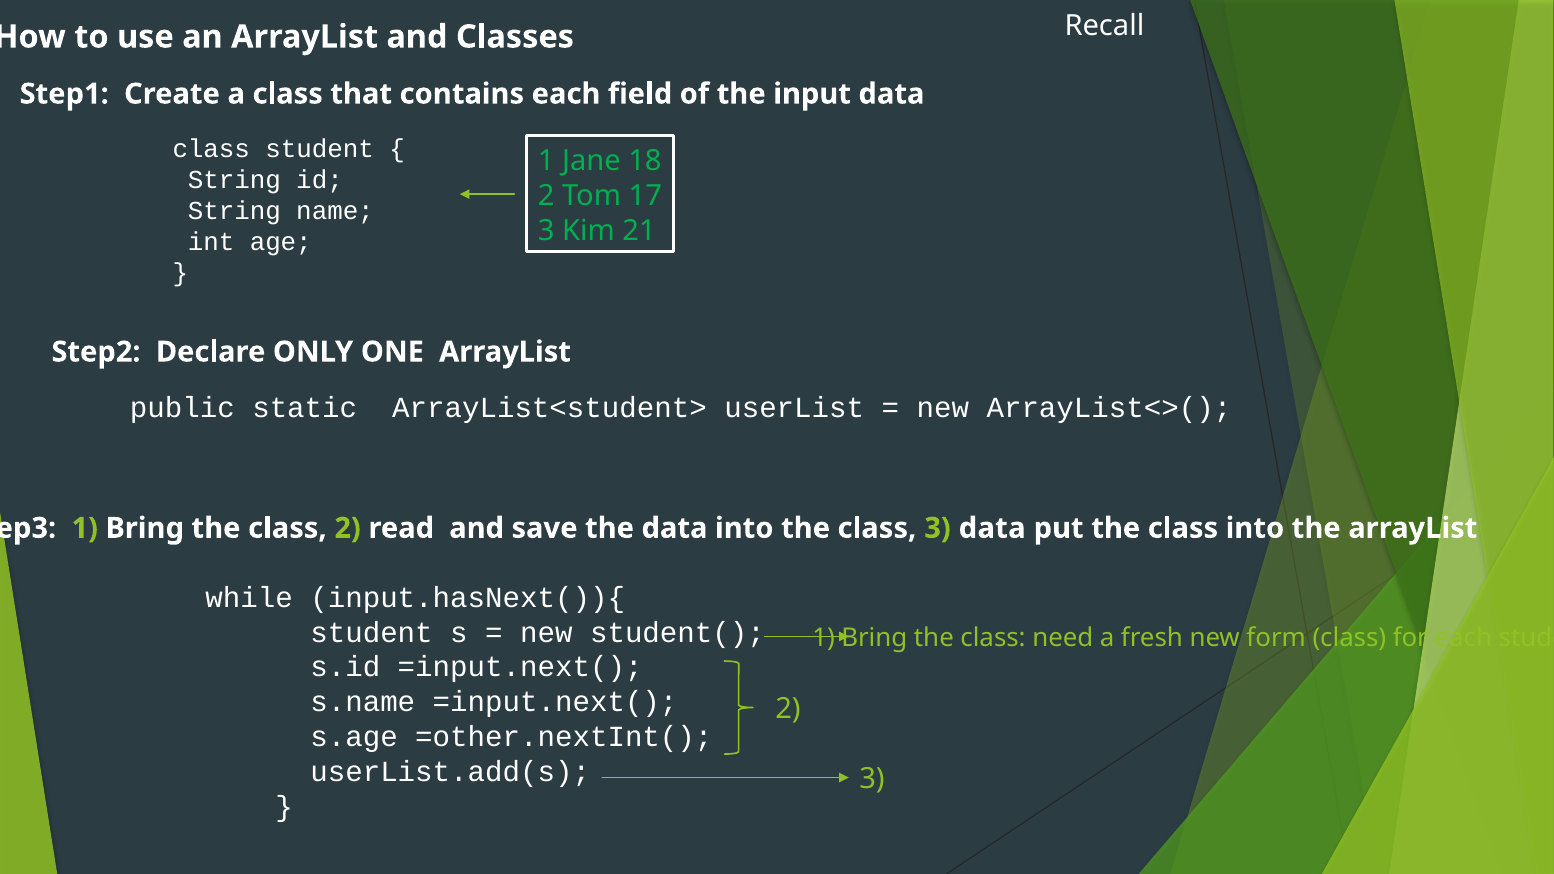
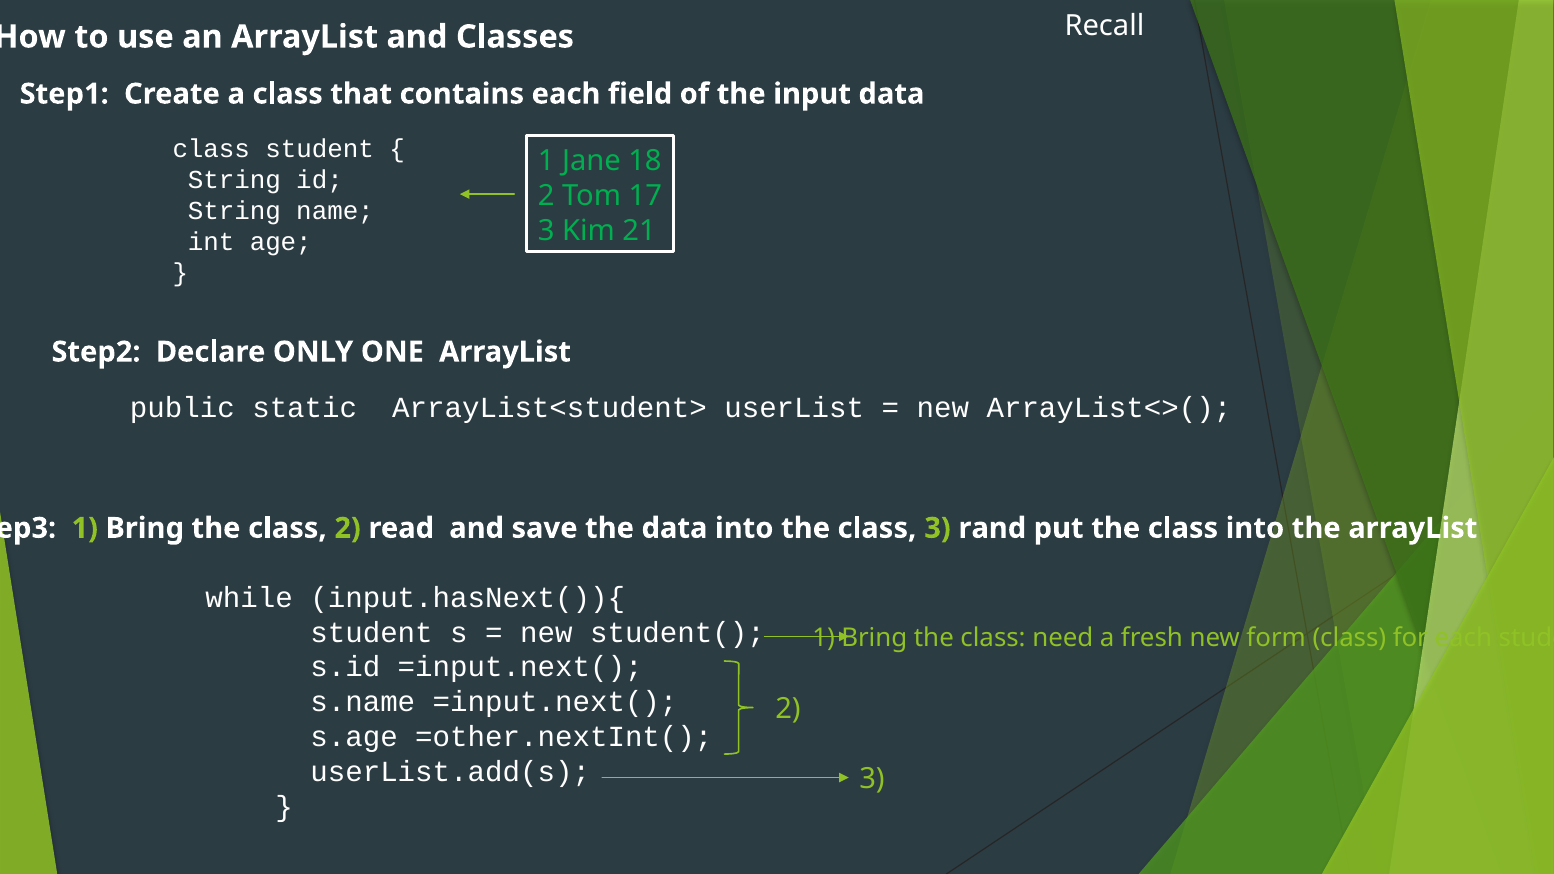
3 data: data -> rand
